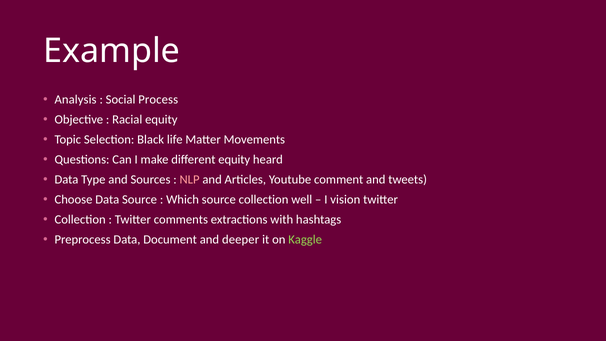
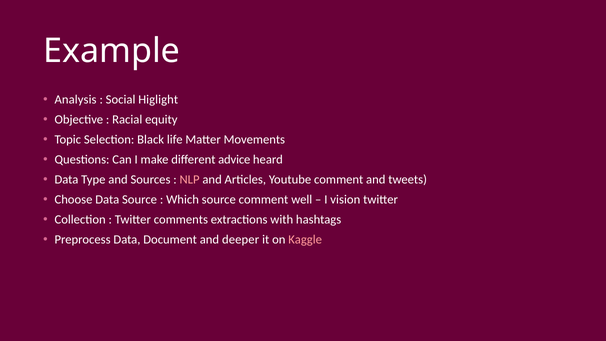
Process: Process -> Higlight
different equity: equity -> advice
source collection: collection -> comment
Kaggle colour: light green -> pink
